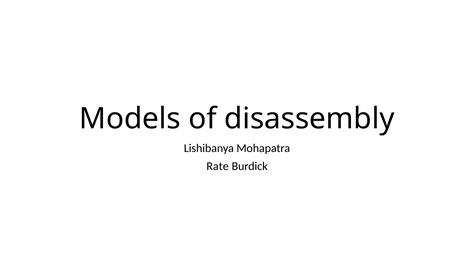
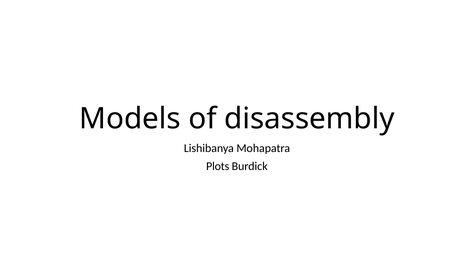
Rate: Rate -> Plots
